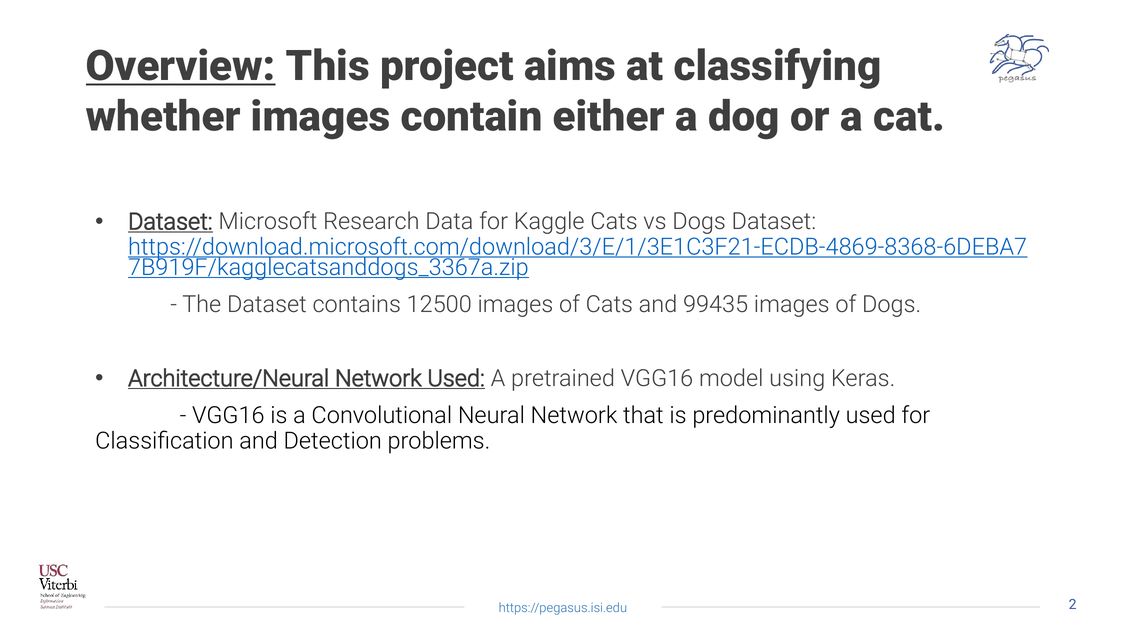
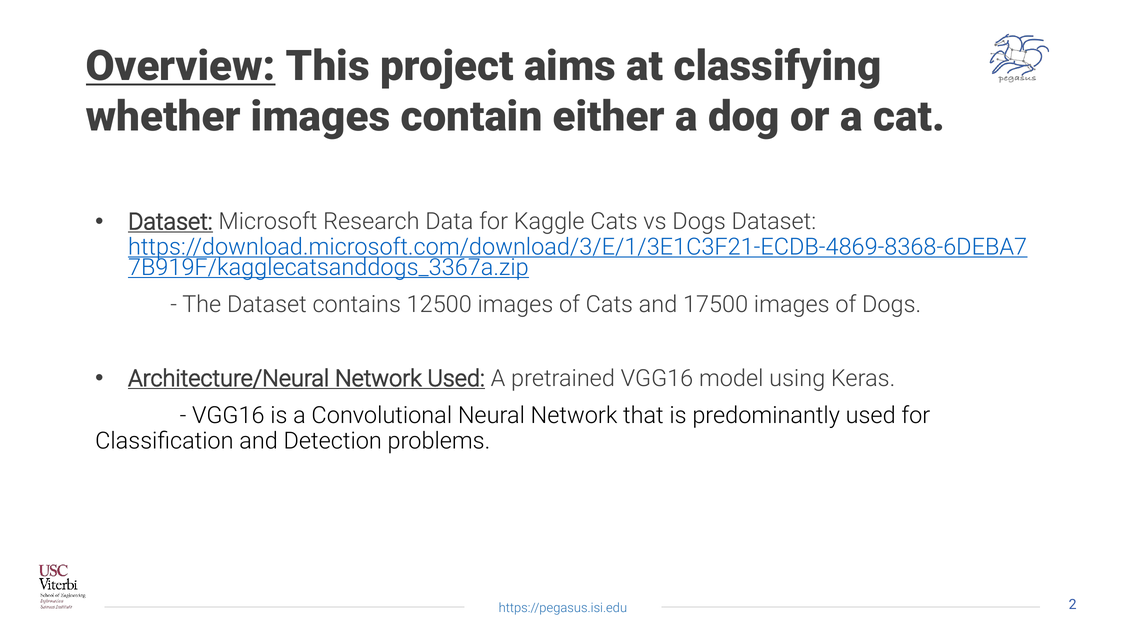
99435: 99435 -> 17500
